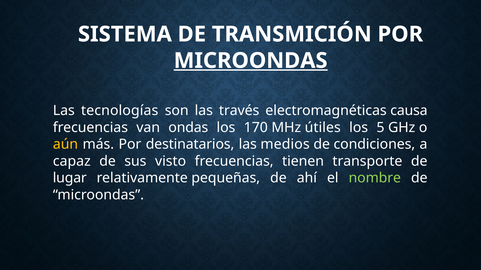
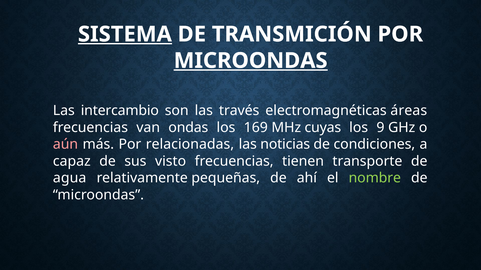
SISTEMA underline: none -> present
tecnologías: tecnologías -> intercambio
causa: causa -> áreas
170: 170 -> 169
útiles: útiles -> cuyas
5: 5 -> 9
aún colour: yellow -> pink
destinatarios: destinatarios -> relacionadas
medios: medios -> noticias
lugar: lugar -> agua
